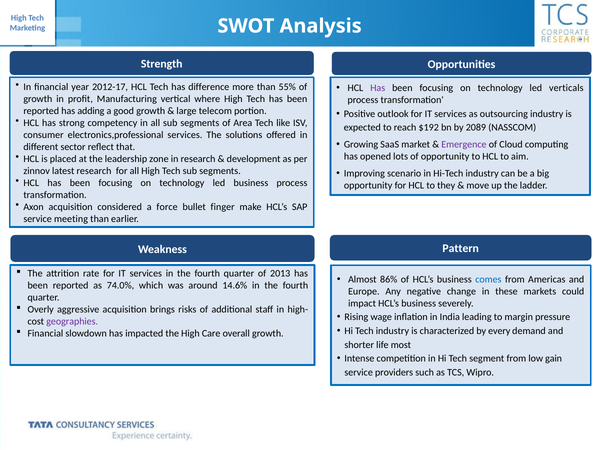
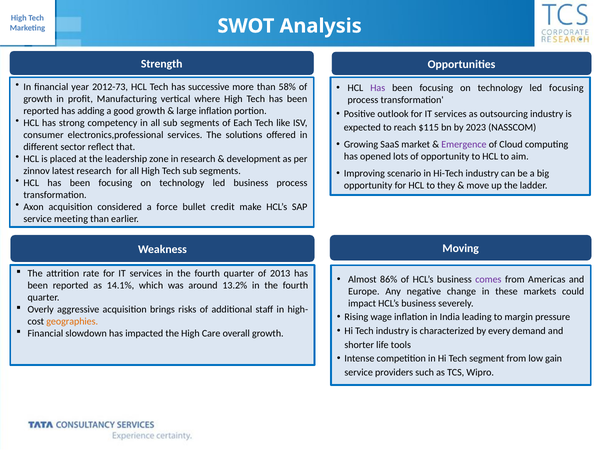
2012-17: 2012-17 -> 2012-73
difference: difference -> successive
55%: 55% -> 58%
led verticals: verticals -> focusing
large telecom: telecom -> inflation
Area: Area -> Each
$192: $192 -> $115
2089: 2089 -> 2023
finger: finger -> credit
Pattern: Pattern -> Moving
comes colour: blue -> purple
74.0%: 74.0% -> 14.1%
14.6%: 14.6% -> 13.2%
geographies colour: purple -> orange
most: most -> tools
